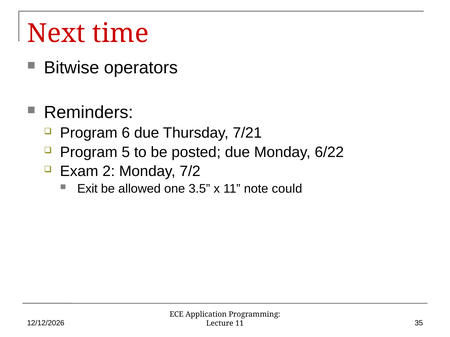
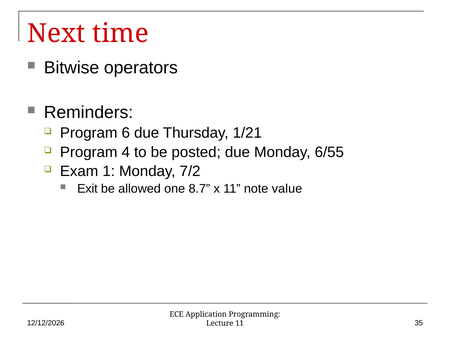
7/21: 7/21 -> 1/21
5: 5 -> 4
6/22: 6/22 -> 6/55
2: 2 -> 1
3.5: 3.5 -> 8.7
could: could -> value
